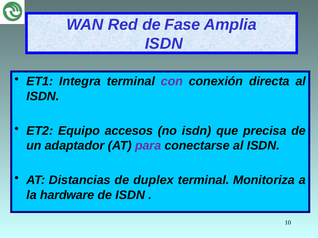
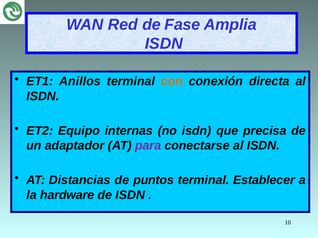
Integra: Integra -> Anillos
con colour: purple -> orange
accesos: accesos -> internas
duplex: duplex -> puntos
Monitoriza: Monitoriza -> Establecer
